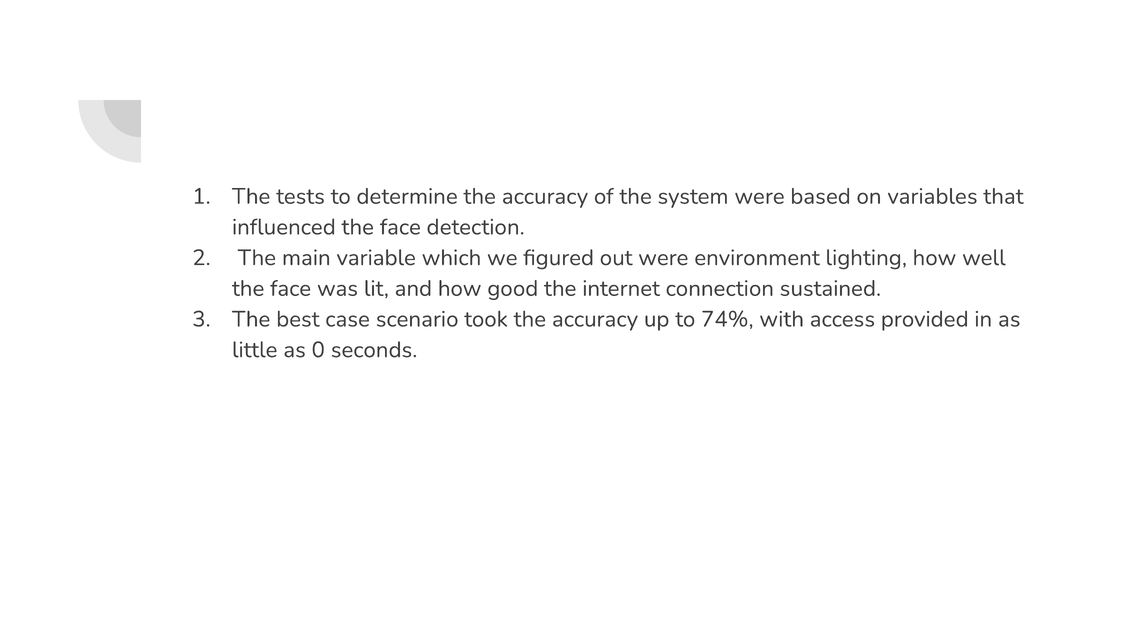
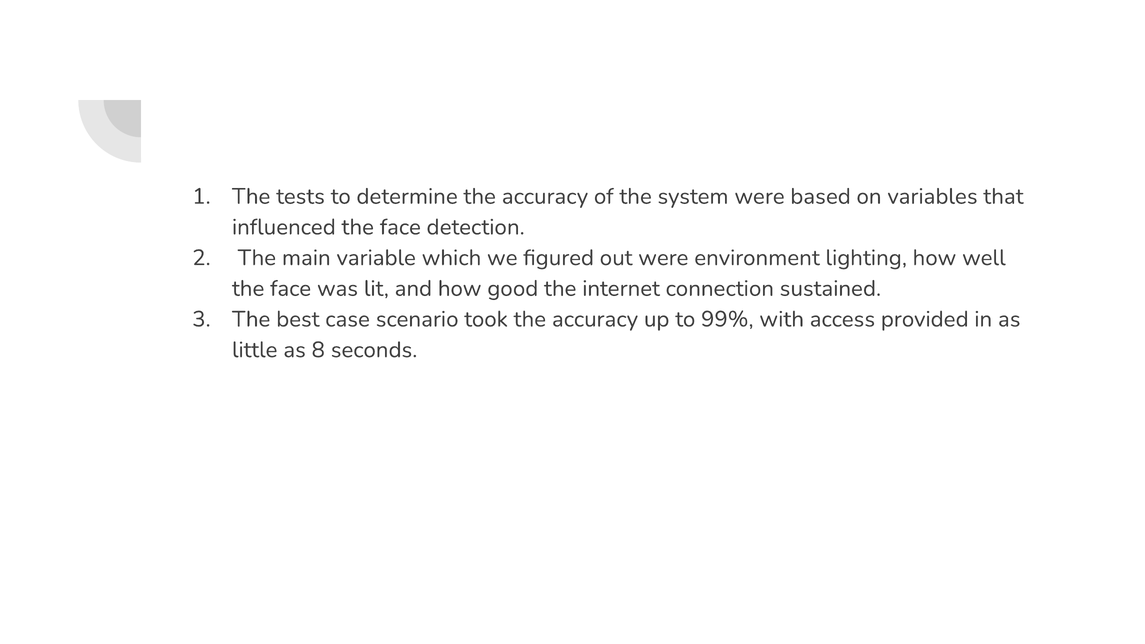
74%: 74% -> 99%
0: 0 -> 8
